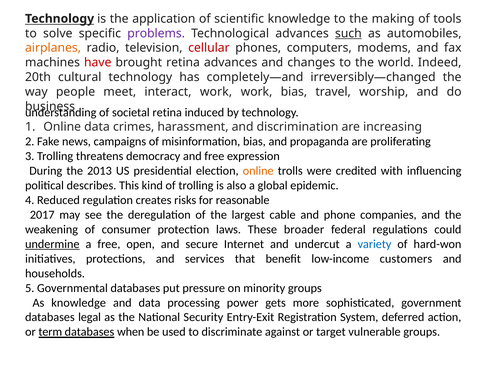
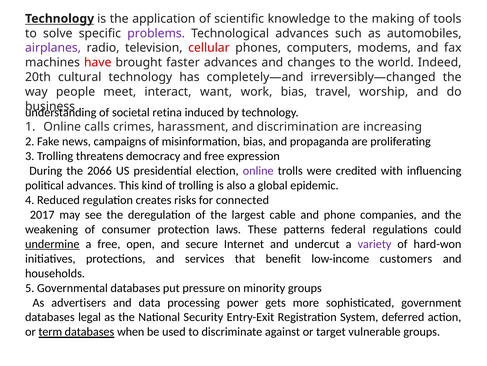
such underline: present -> none
airplanes colour: orange -> purple
brought retina: retina -> faster
interact work: work -> want
Online data: data -> calls
2013: 2013 -> 2066
online at (258, 171) colour: orange -> purple
political describes: describes -> advances
reasonable: reasonable -> connected
broader: broader -> patterns
variety colour: blue -> purple
As knowledge: knowledge -> advertisers
